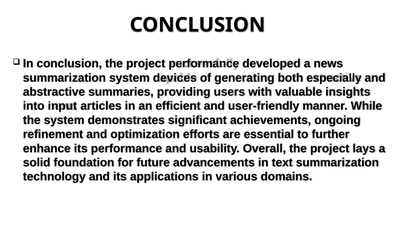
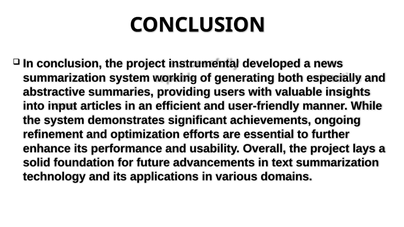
project performance: performance -> instrumental
devices: devices -> working
